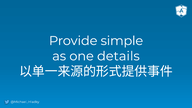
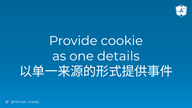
simple: simple -> cookie
